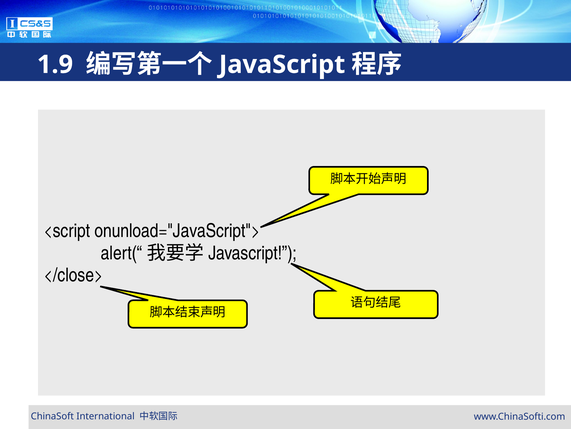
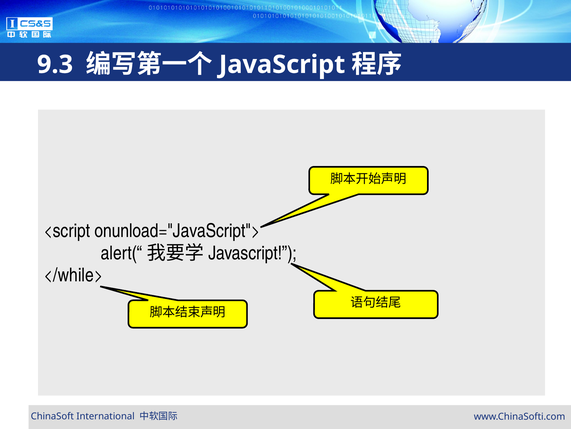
1.9: 1.9 -> 9.3
</close>: </close> -> </while>
